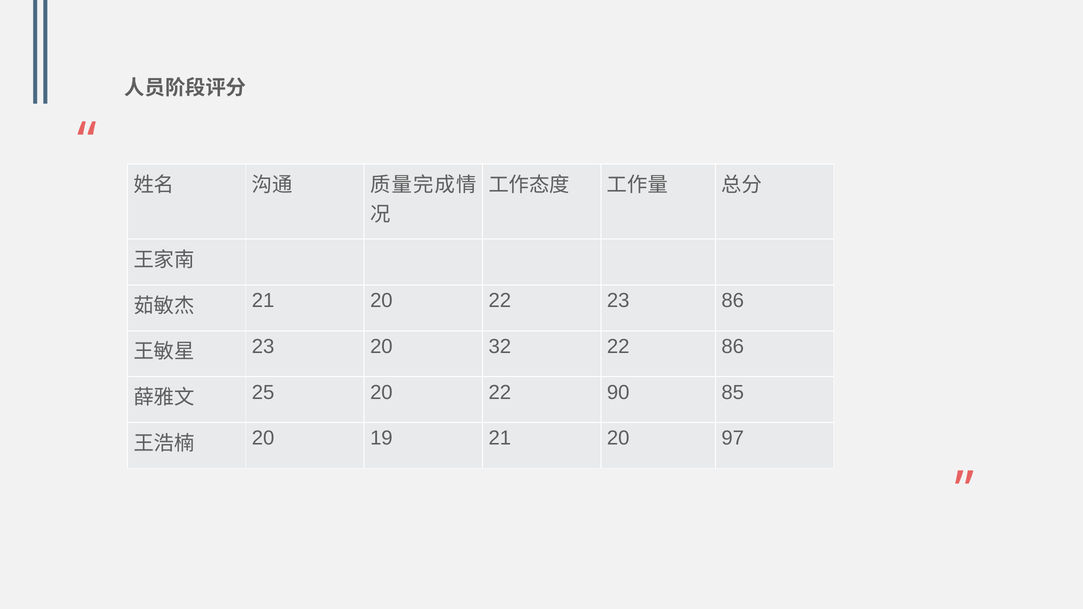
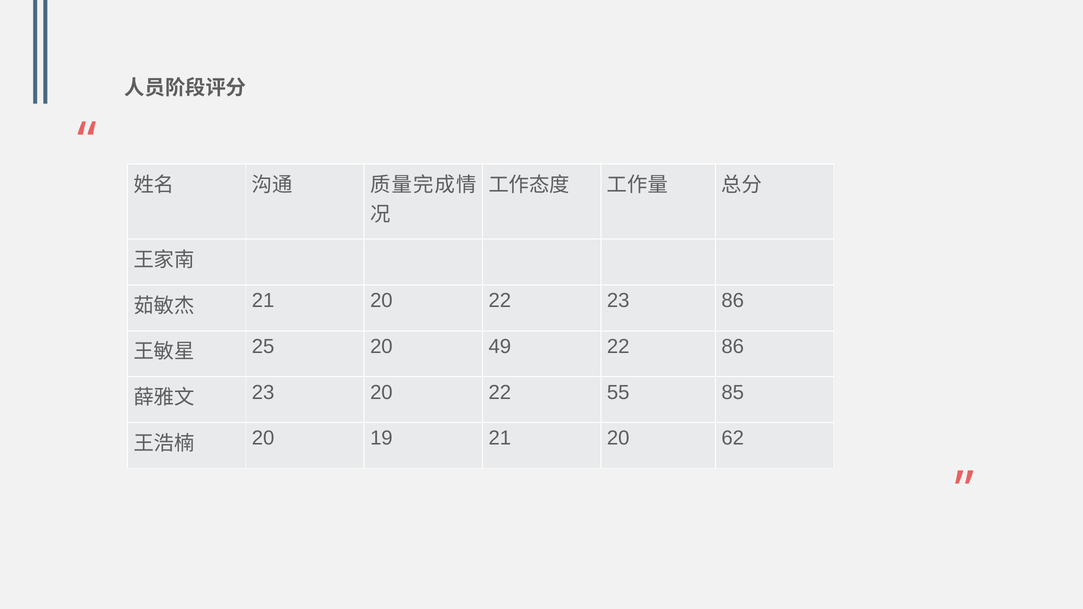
23 at (263, 347): 23 -> 25
32: 32 -> 49
25 at (263, 393): 25 -> 23
90: 90 -> 55
97: 97 -> 62
